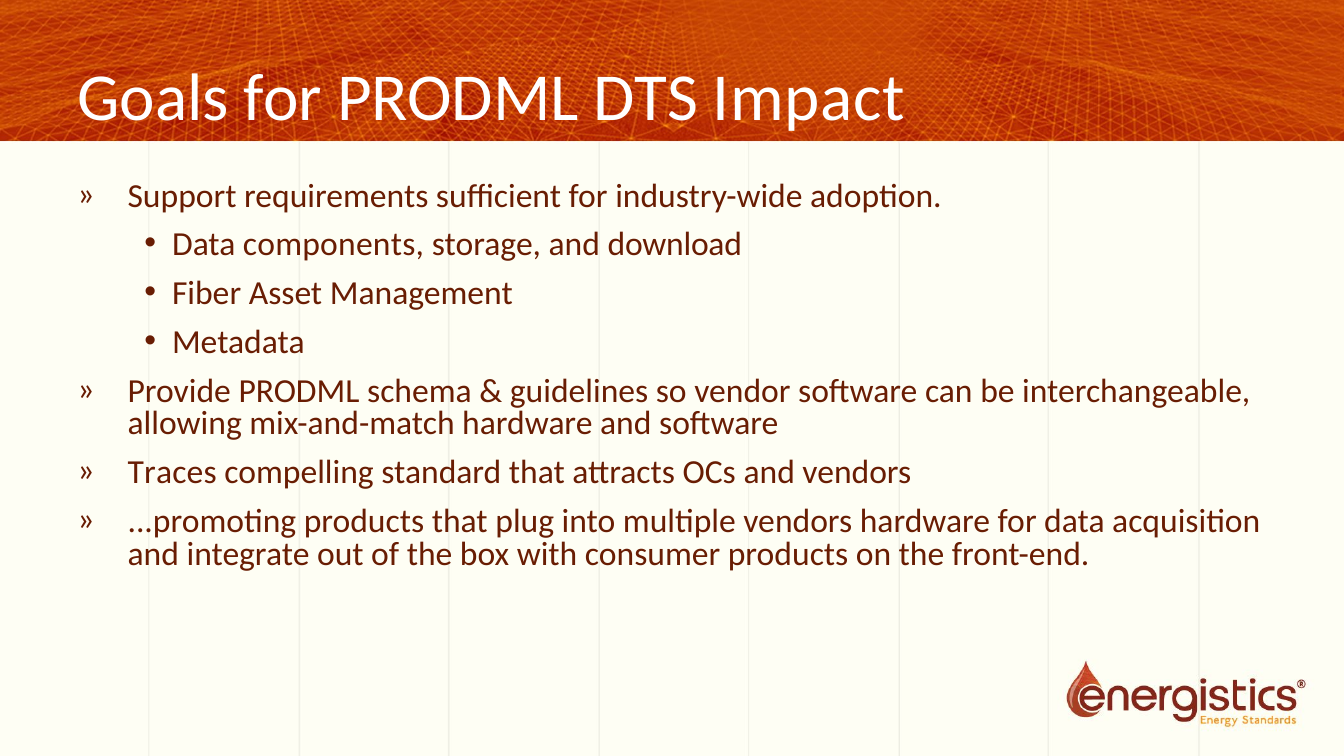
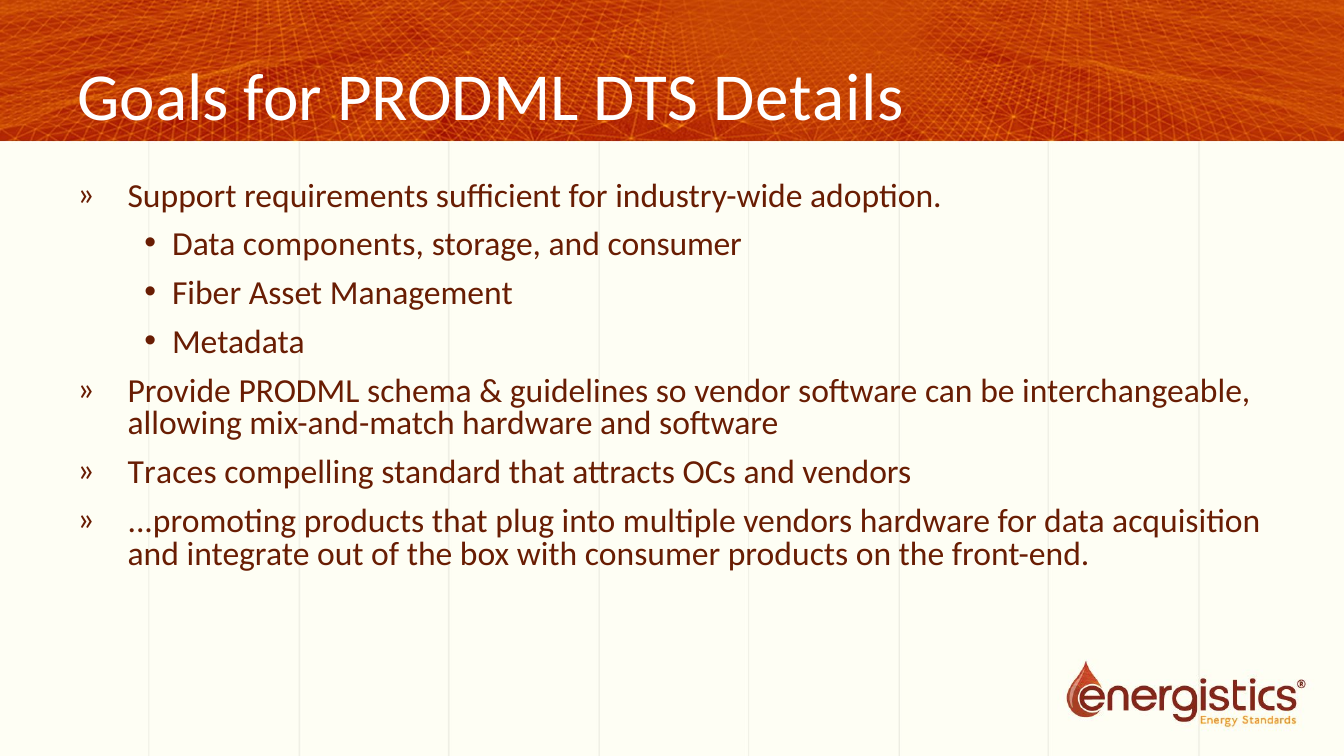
Impact: Impact -> Details
and download: download -> consumer
